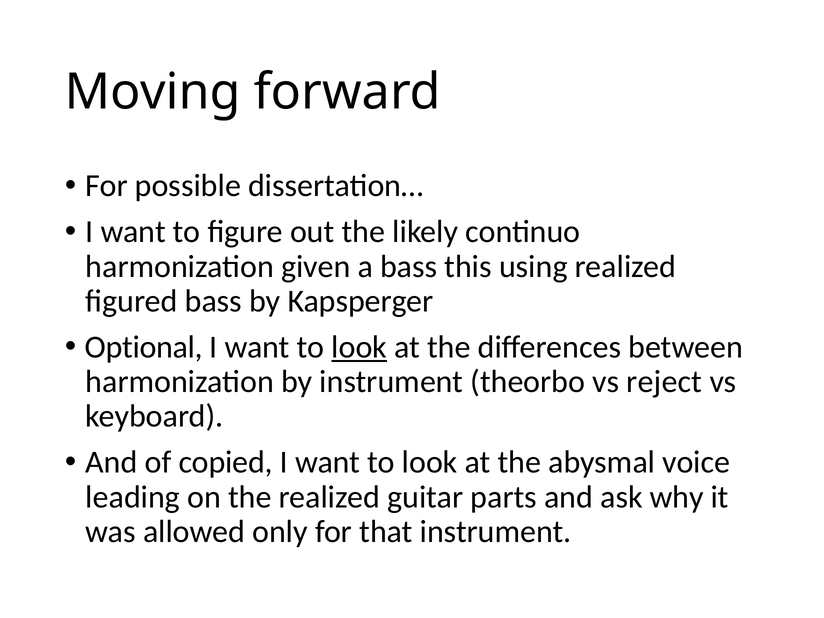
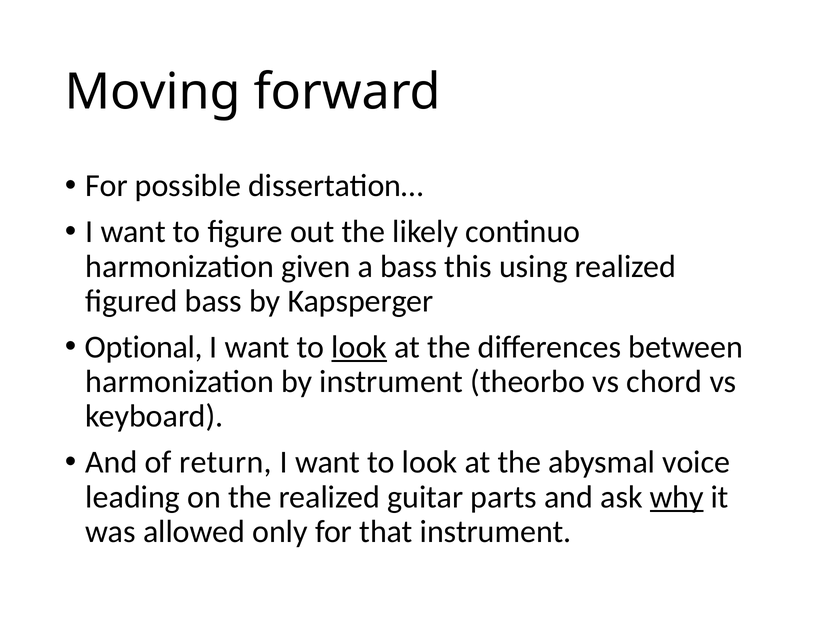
reject: reject -> chord
copied: copied -> return
why underline: none -> present
